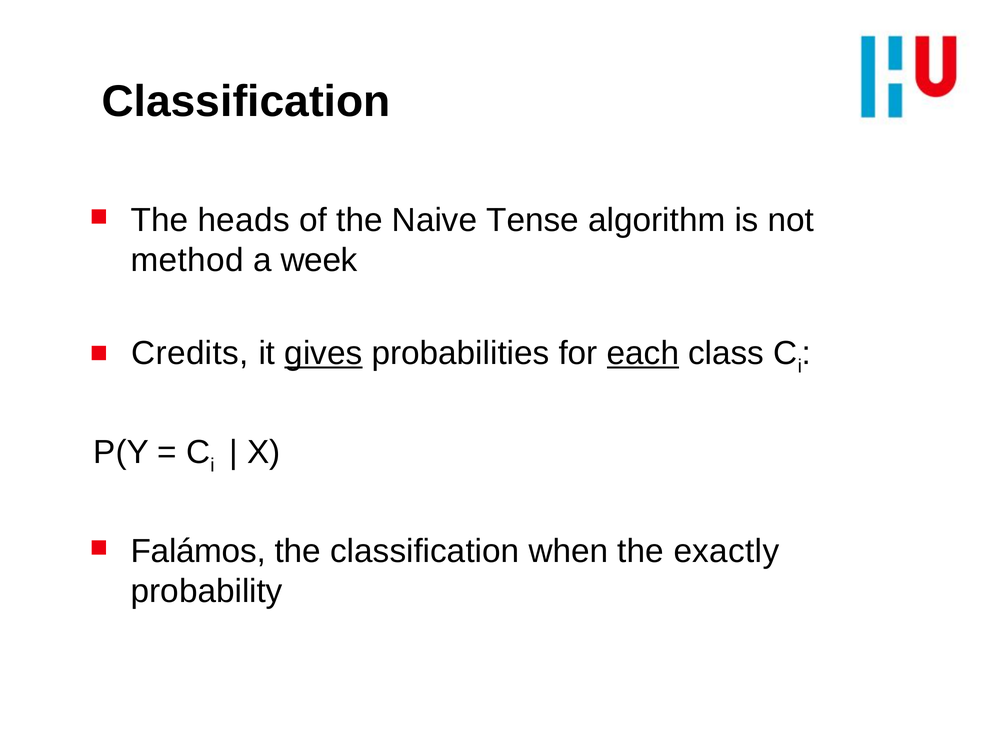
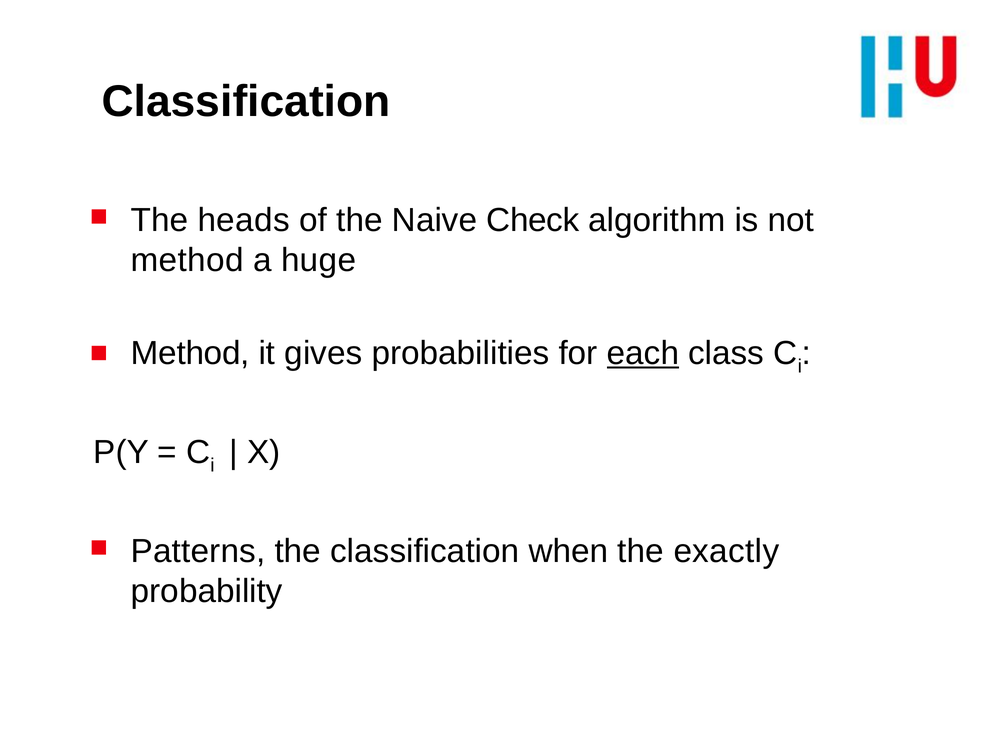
Tense: Tense -> Check
week: week -> huge
Credits at (190, 353): Credits -> Method
gives underline: present -> none
Falámos: Falámos -> Patterns
